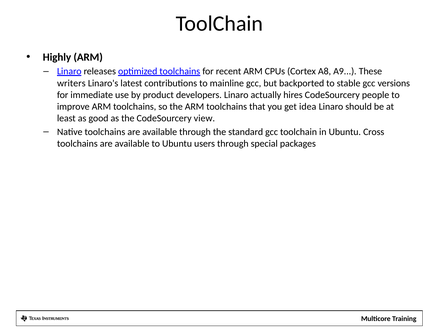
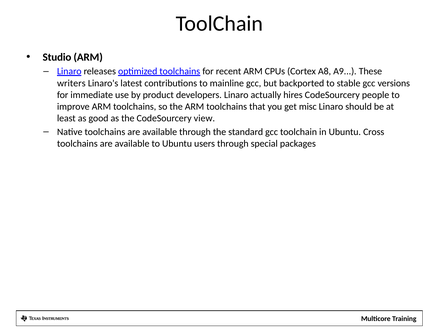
Highly: Highly -> Studio
idea: idea -> misc
